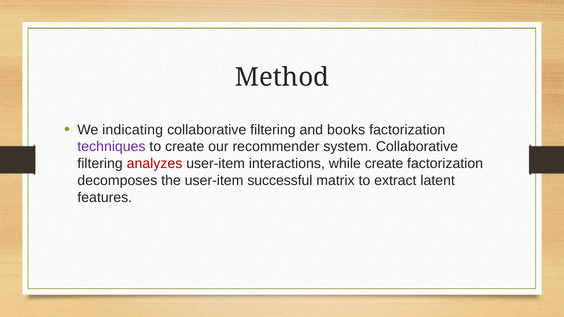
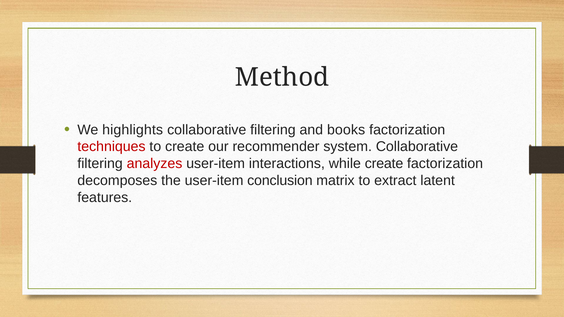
indicating: indicating -> highlights
techniques colour: purple -> red
successful: successful -> conclusion
